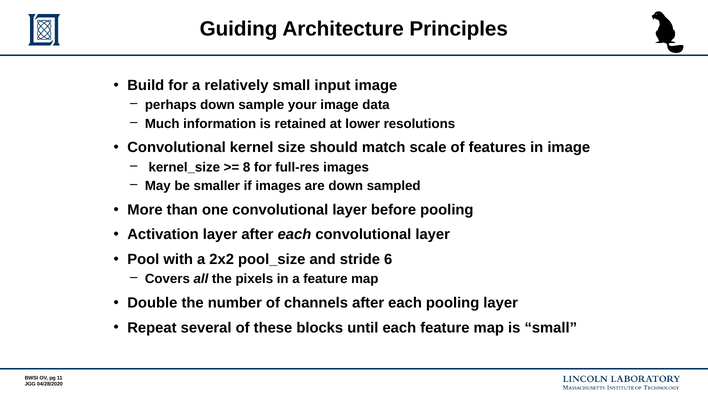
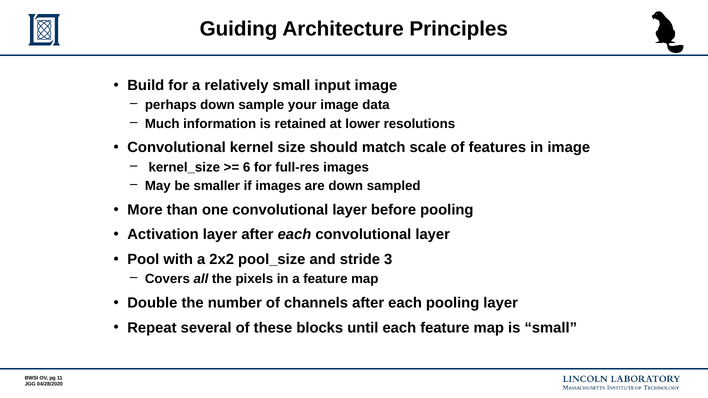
8: 8 -> 6
6: 6 -> 3
